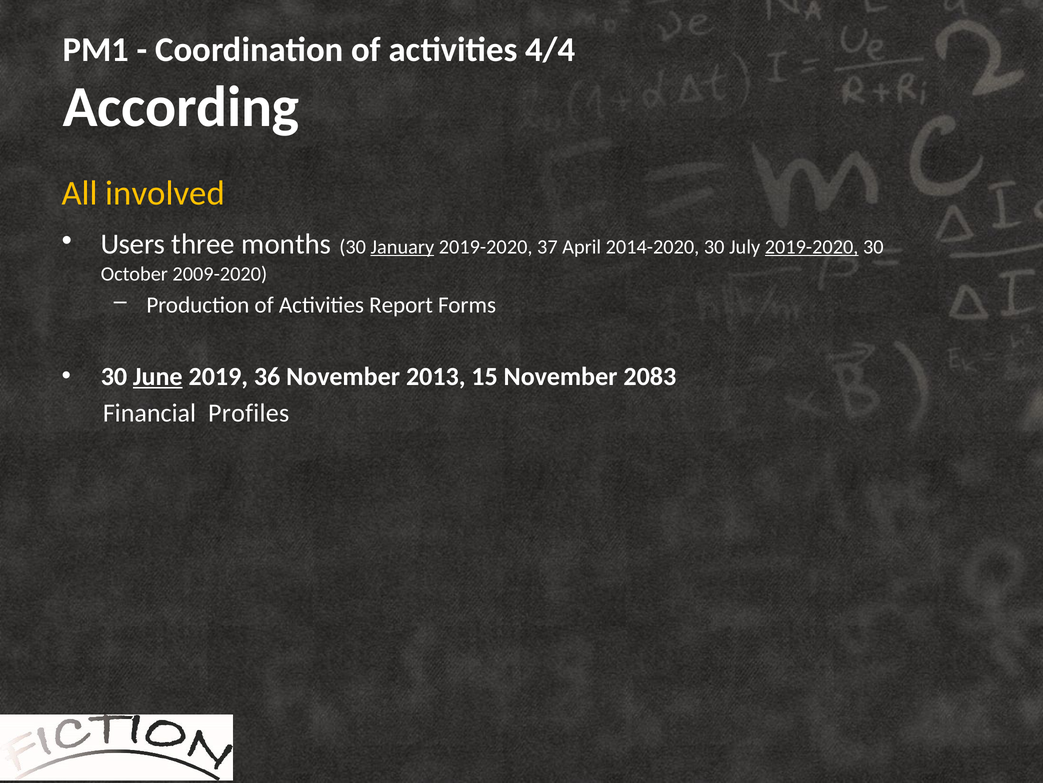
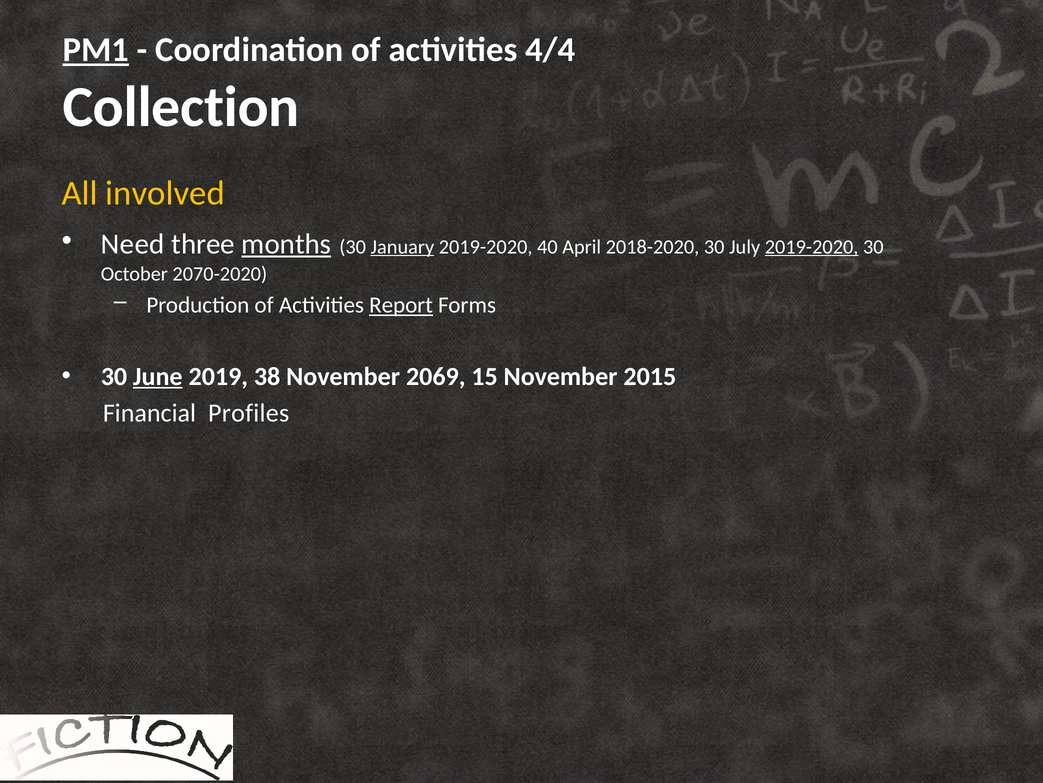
PM1 underline: none -> present
According: According -> Collection
Users: Users -> Need
months underline: none -> present
37: 37 -> 40
2014-2020: 2014-2020 -> 2018-2020
2009-2020: 2009-2020 -> 2070-2020
Report underline: none -> present
36: 36 -> 38
2013: 2013 -> 2069
2083: 2083 -> 2015
